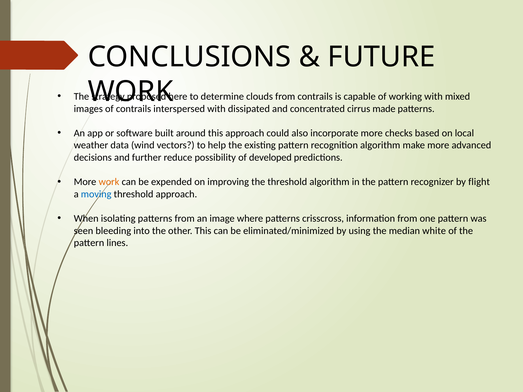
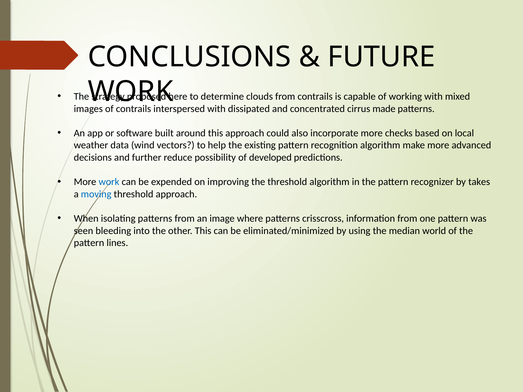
work at (109, 182) colour: orange -> blue
flight: flight -> takes
white: white -> world
